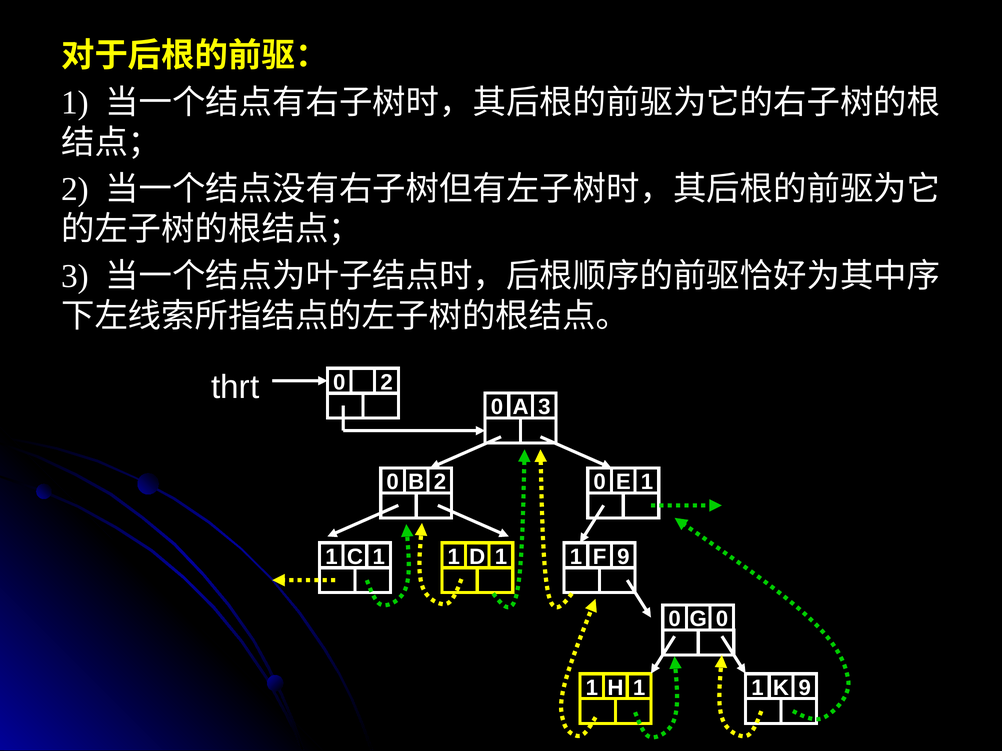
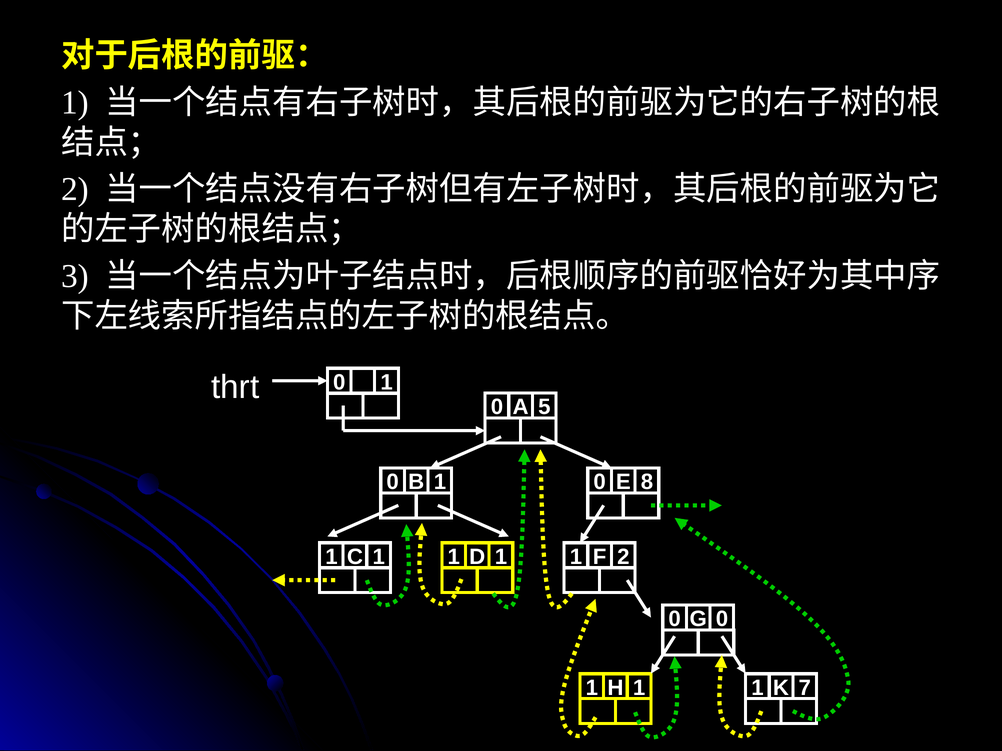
2 at (387, 382): 2 -> 1
A 3: 3 -> 5
B 2: 2 -> 1
E 1: 1 -> 8
F 9: 9 -> 2
9 at (805, 688): 9 -> 7
